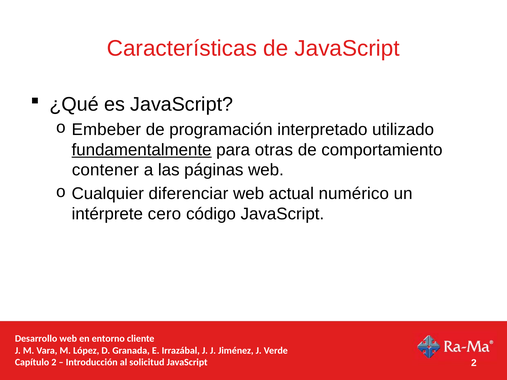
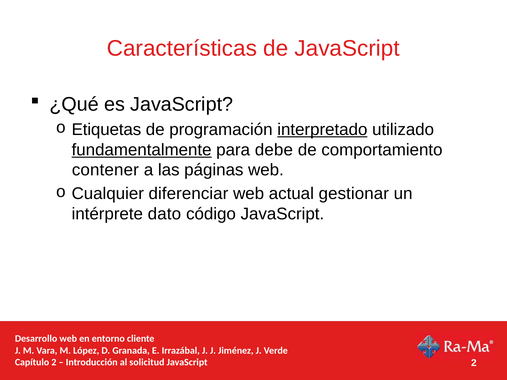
Embeber: Embeber -> Etiquetas
interpretado underline: none -> present
otras: otras -> debe
numérico: numérico -> gestionar
cero: cero -> dato
